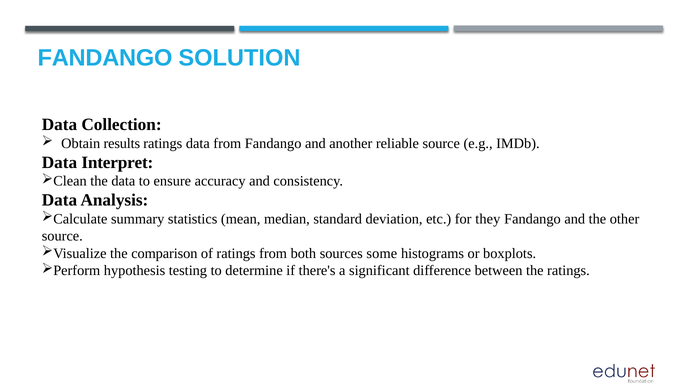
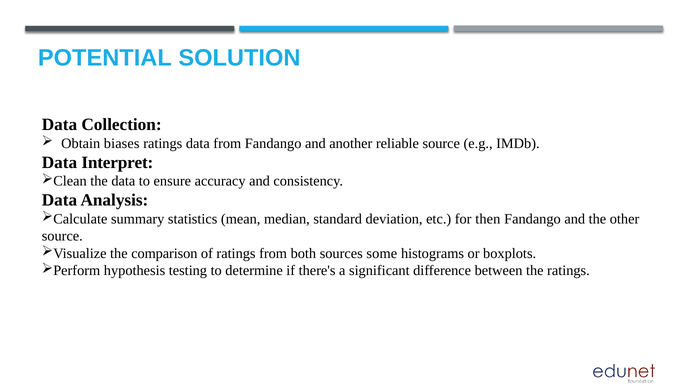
FANDANGO at (105, 58): FANDANGO -> POTENTIAL
results: results -> biases
they: they -> then
